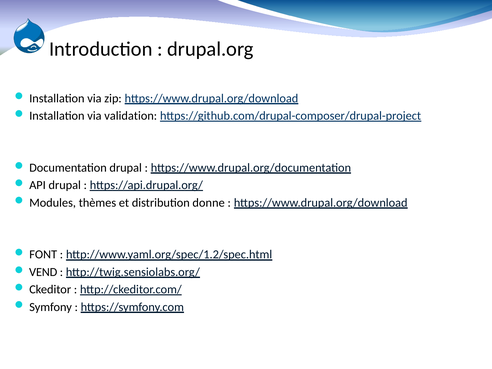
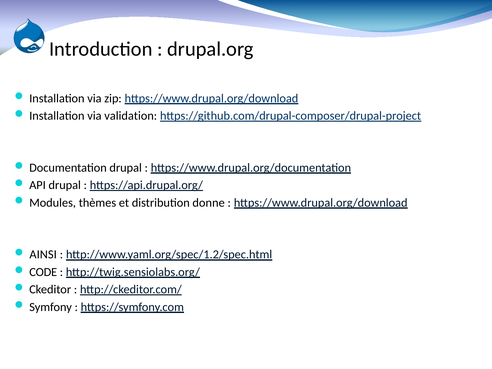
FONT: FONT -> AINSI
VEND: VEND -> CODE
